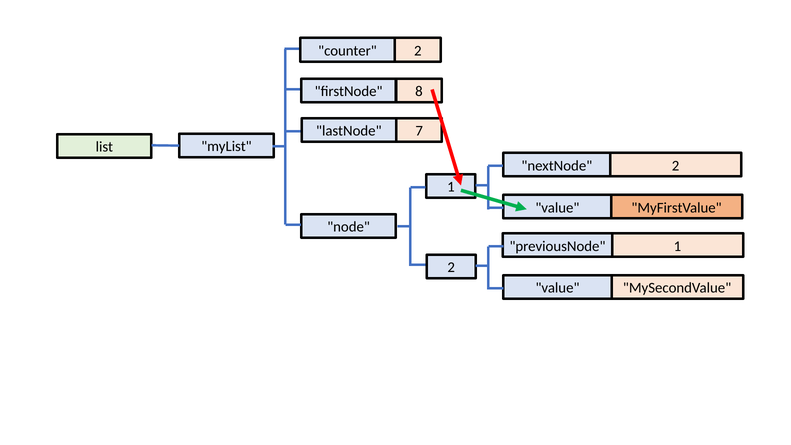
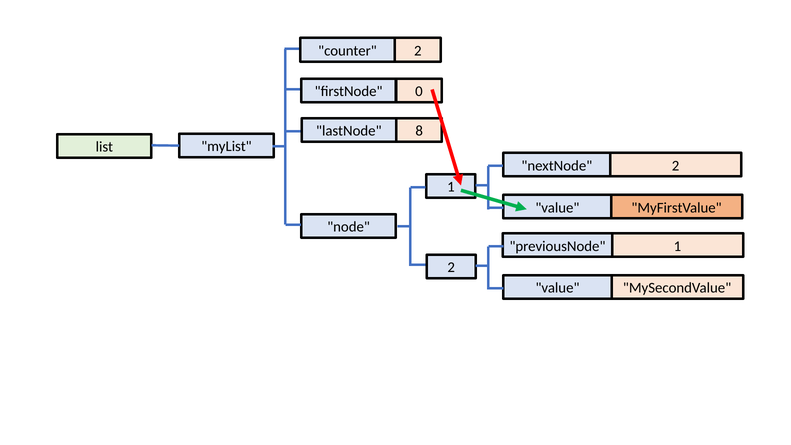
8: 8 -> 0
7: 7 -> 8
